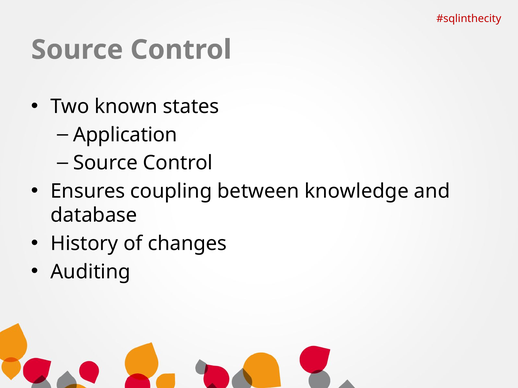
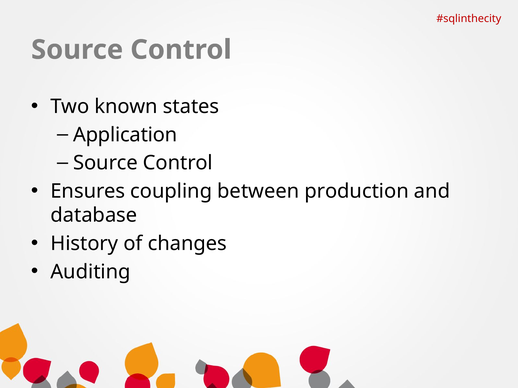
knowledge: knowledge -> production
